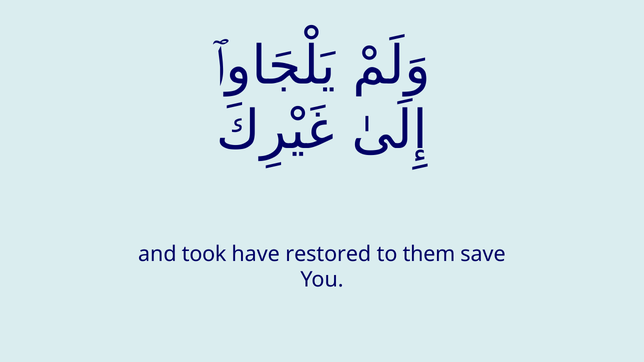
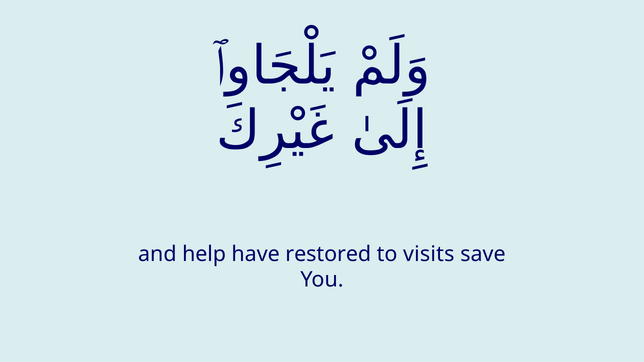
took: took -> help
them: them -> visits
